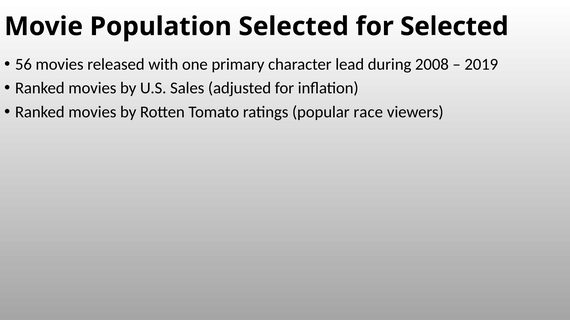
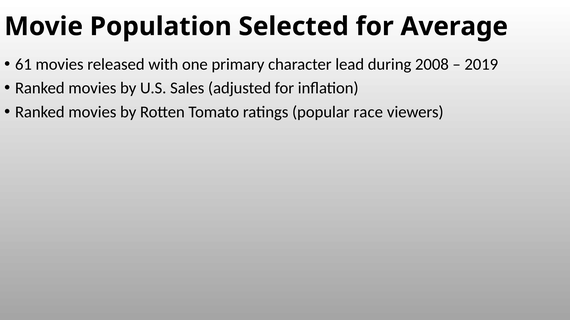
for Selected: Selected -> Average
56: 56 -> 61
